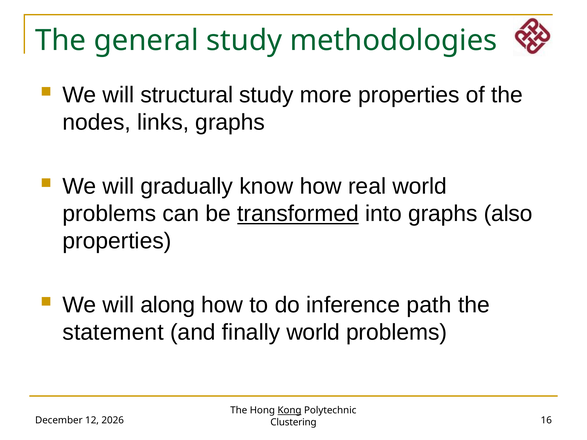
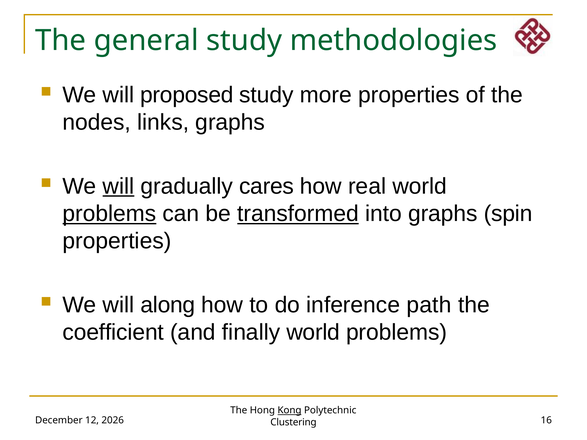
structural: structural -> proposed
will at (118, 186) underline: none -> present
know: know -> cares
problems at (109, 214) underline: none -> present
also: also -> spin
statement: statement -> coefficient
